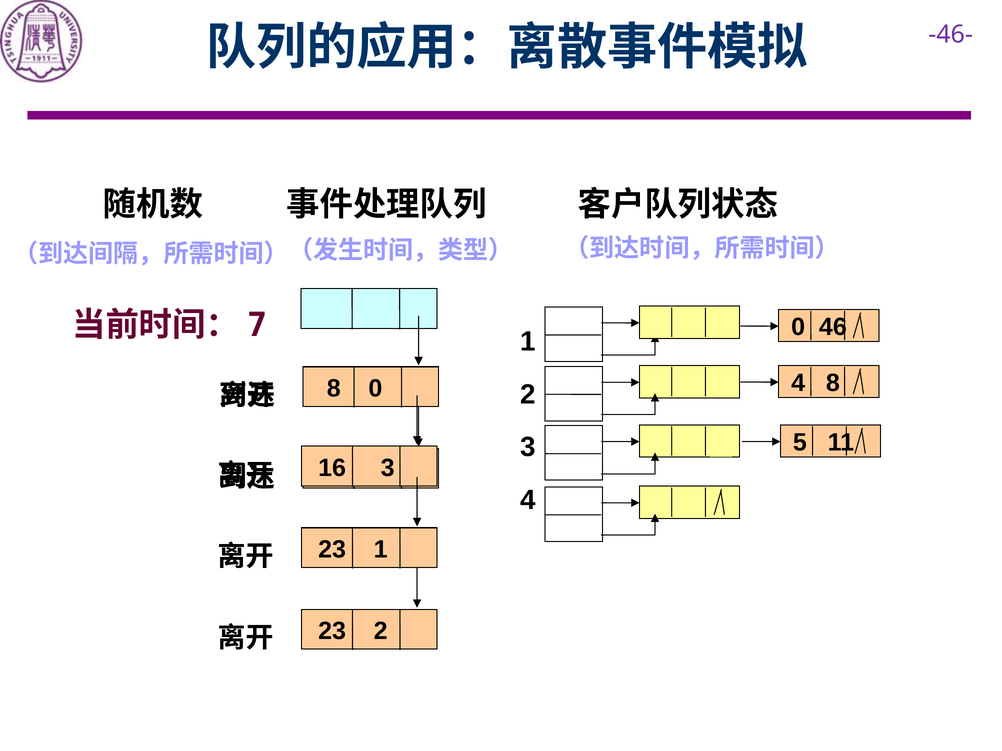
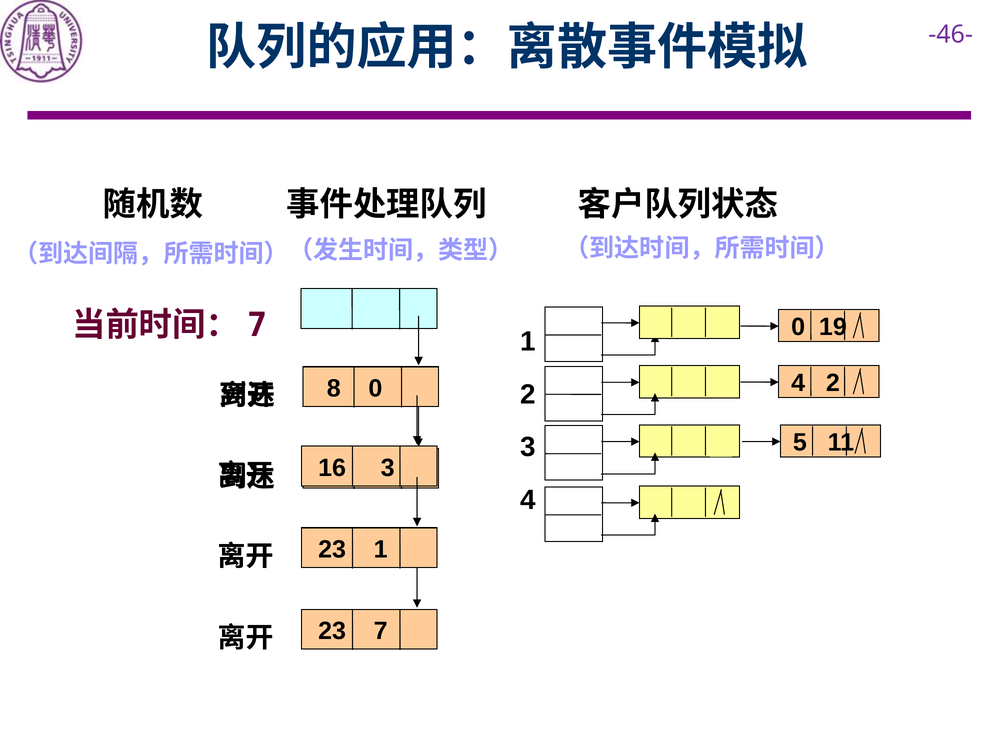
46: 46 -> 19
4 8: 8 -> 2
23 2: 2 -> 7
